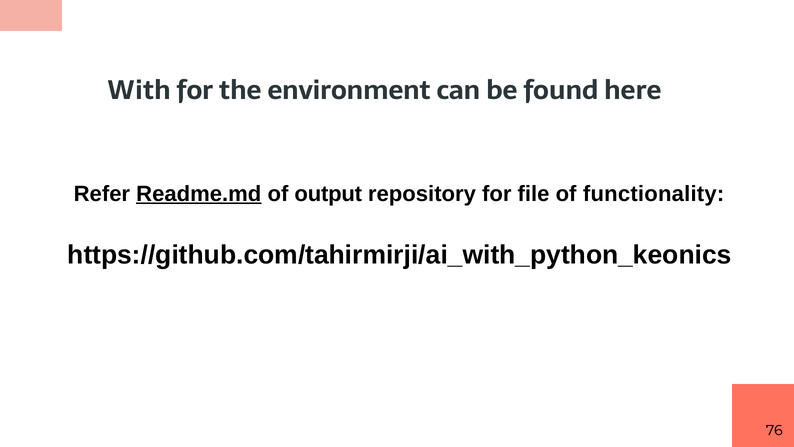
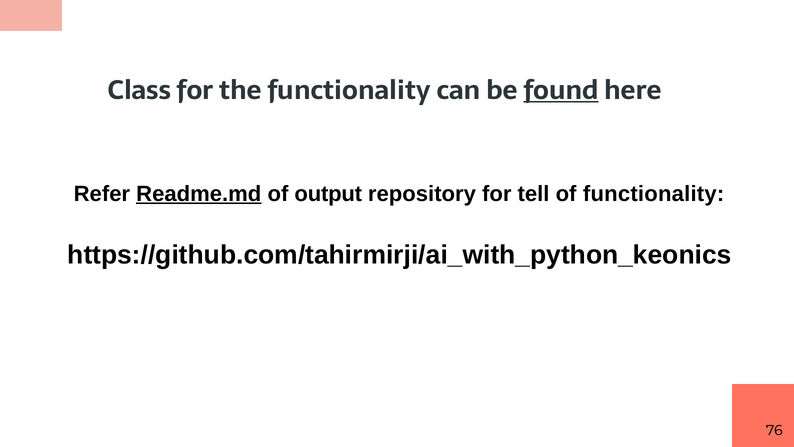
With: With -> Class
the environment: environment -> functionality
found underline: none -> present
file: file -> tell
